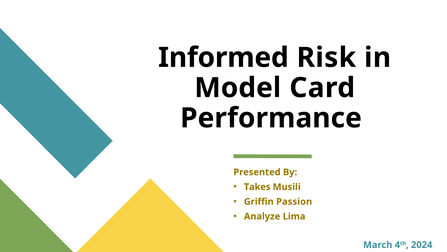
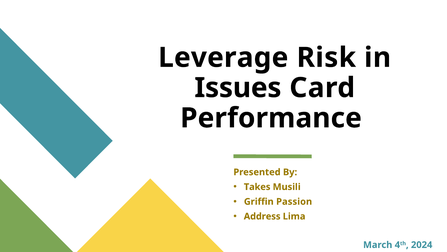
Informed: Informed -> Leverage
Model: Model -> Issues
Analyze: Analyze -> Address
